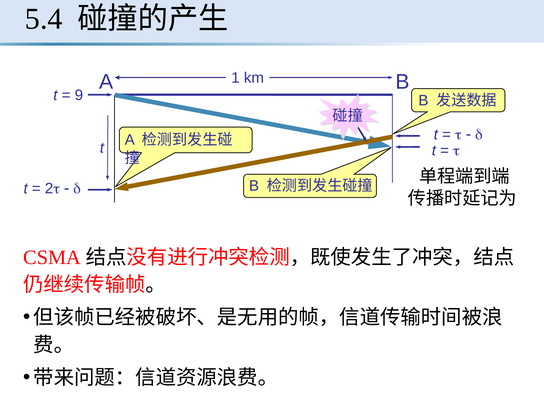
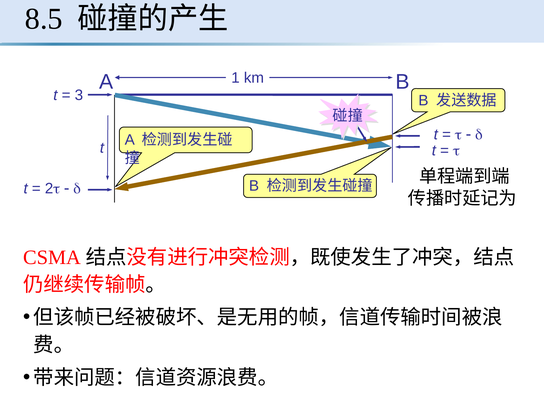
5.4: 5.4 -> 8.5
9: 9 -> 3
